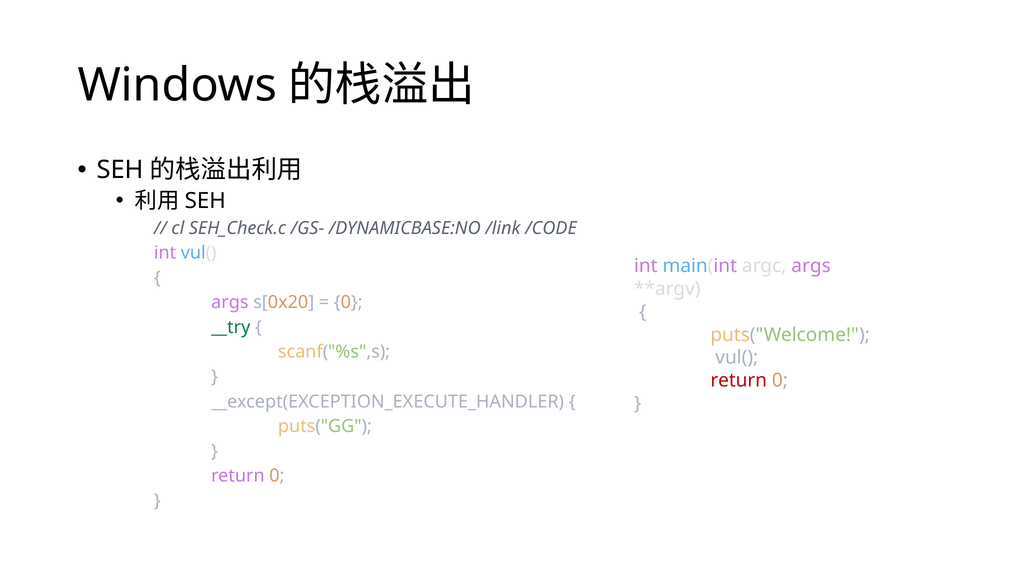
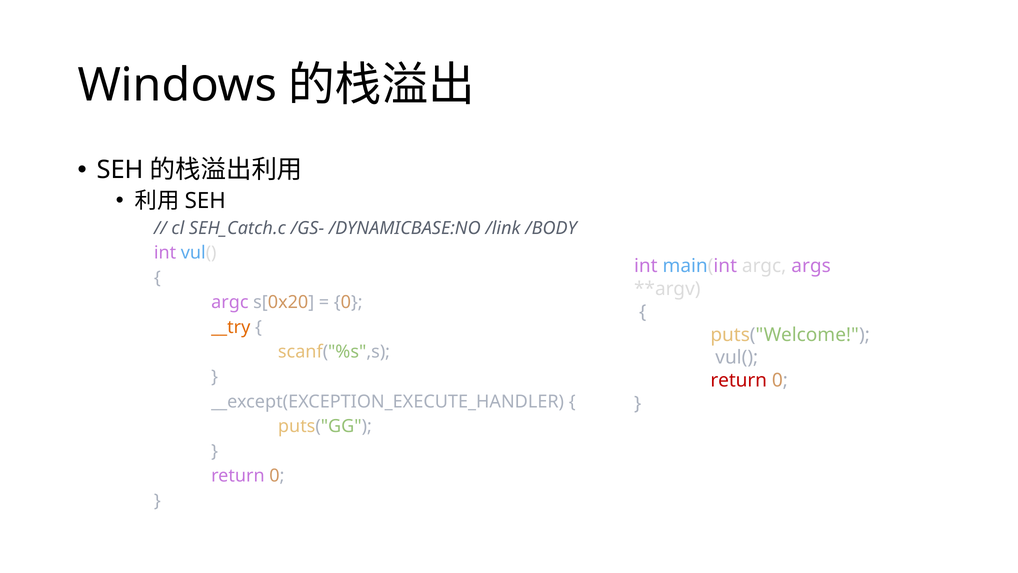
SEH_Check.c: SEH_Check.c -> SEH_Catch.c
/CODE: /CODE -> /BODY
args at (230, 302): args -> argc
__try colour: green -> orange
